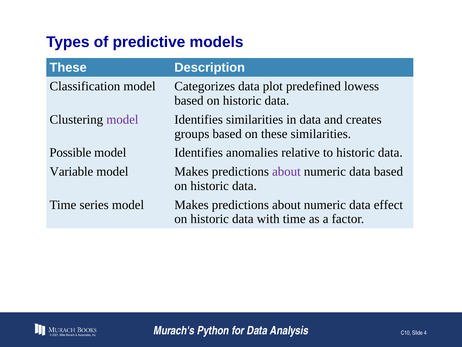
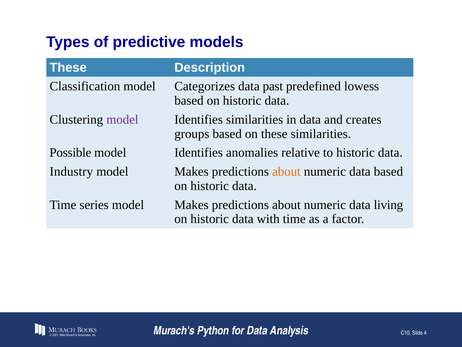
plot: plot -> past
Variable: Variable -> Industry
about at (286, 171) colour: purple -> orange
effect: effect -> living
